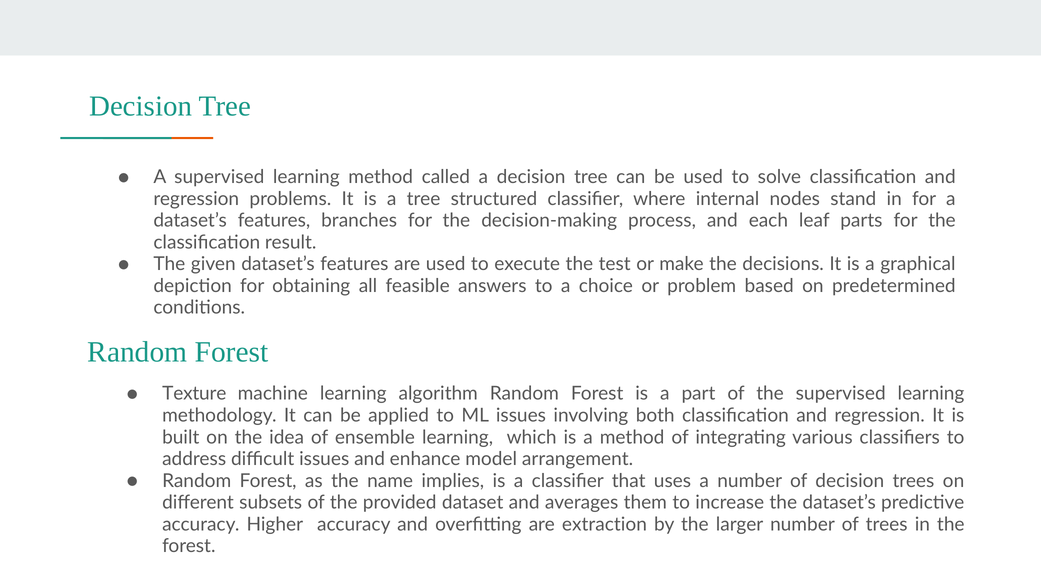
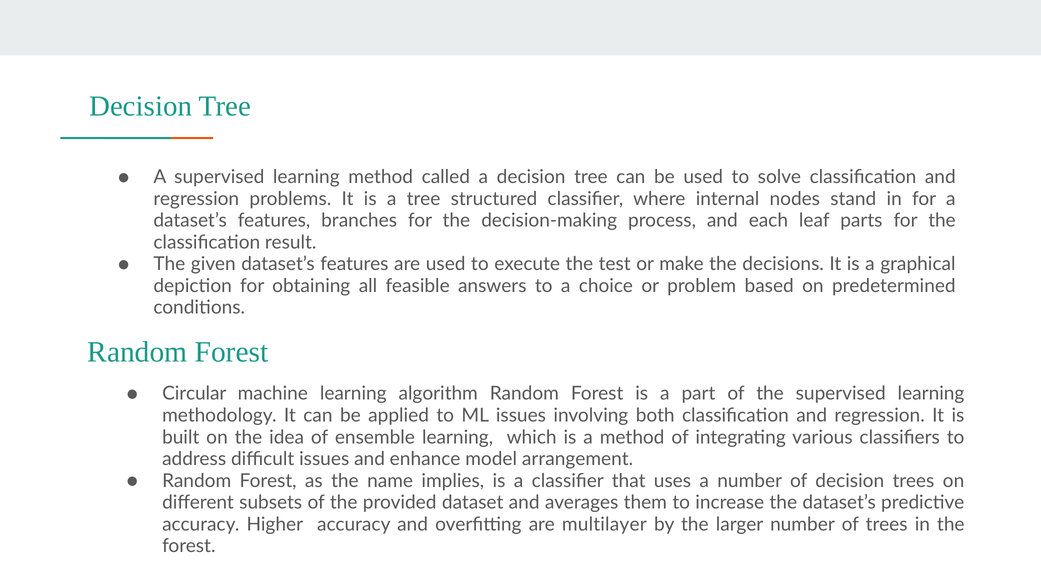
Texture: Texture -> Circular
extraction: extraction -> multilayer
